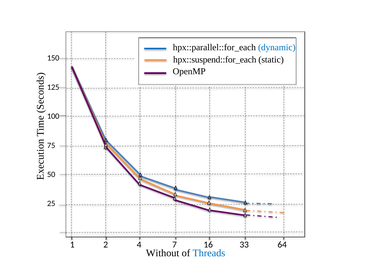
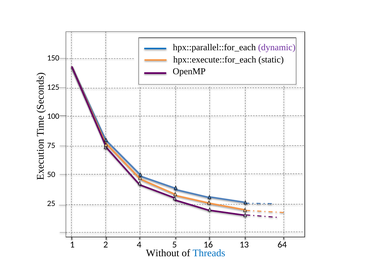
dynamic colour: blue -> purple
hpx::suspend::for_each: hpx::suspend::for_each -> hpx::execute::for_each
7: 7 -> 5
33: 33 -> 13
